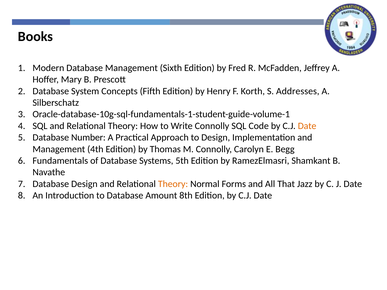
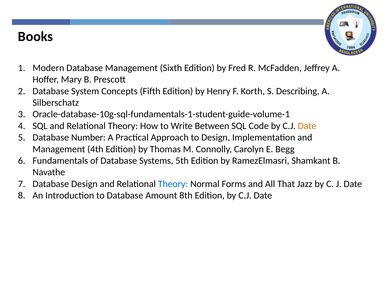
Addresses: Addresses -> Describing
Write Connolly: Connolly -> Between
Theory at (173, 184) colour: orange -> blue
